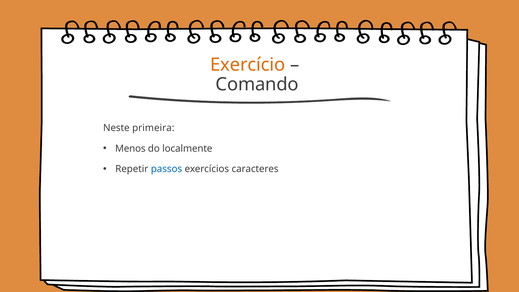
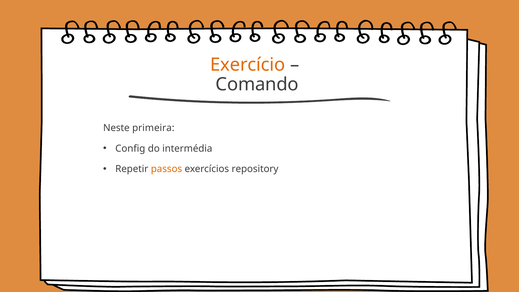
Menos: Menos -> Config
localmente: localmente -> intermédia
passos colour: blue -> orange
caracteres: caracteres -> repository
